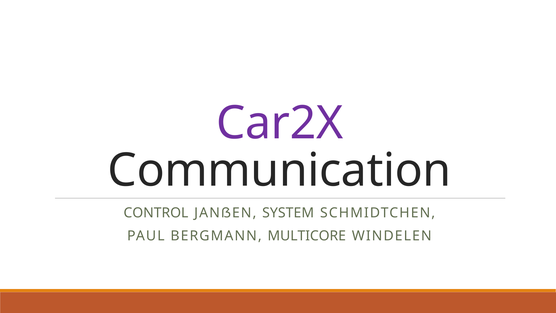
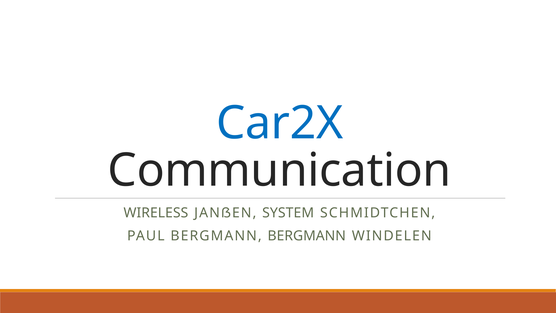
Car2X colour: purple -> blue
CONTROL: CONTROL -> WIRELESS
BERGMANN MULTICORE: MULTICORE -> BERGMANN
